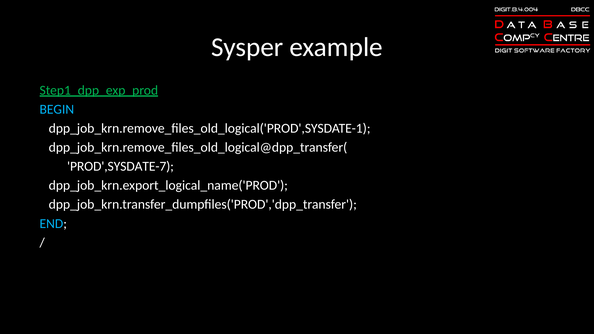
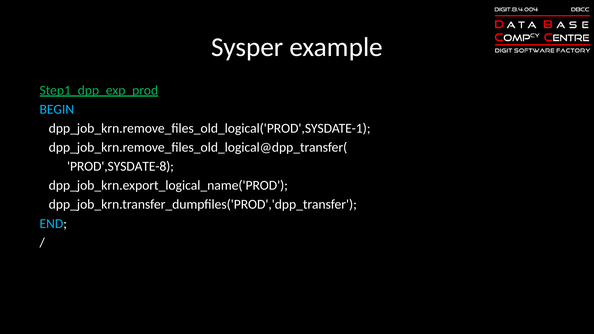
PROD',SYSDATE-7: PROD',SYSDATE-7 -> PROD',SYSDATE-8
